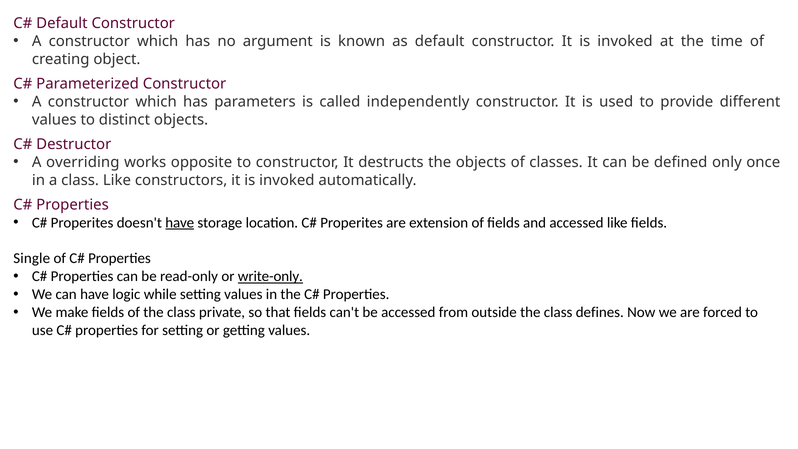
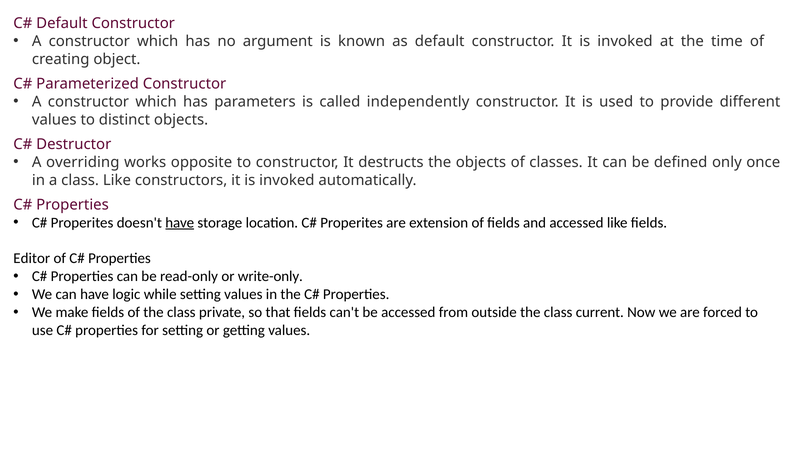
Single: Single -> Editor
write-only underline: present -> none
defines: defines -> current
